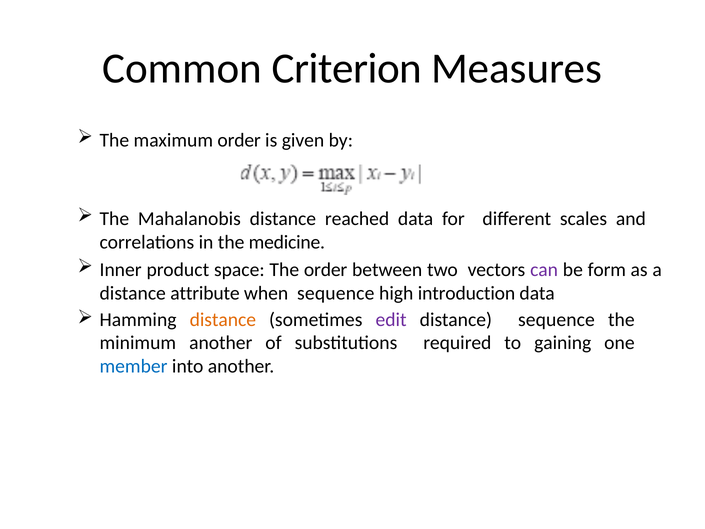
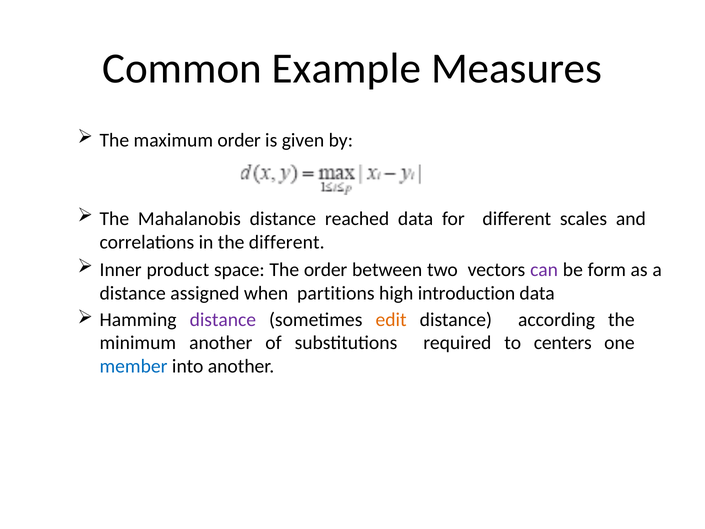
Criterion: Criterion -> Example
the medicine: medicine -> different
attribute: attribute -> assigned
when sequence: sequence -> partitions
distance at (223, 319) colour: orange -> purple
edit colour: purple -> orange
distance sequence: sequence -> according
gaining: gaining -> centers
